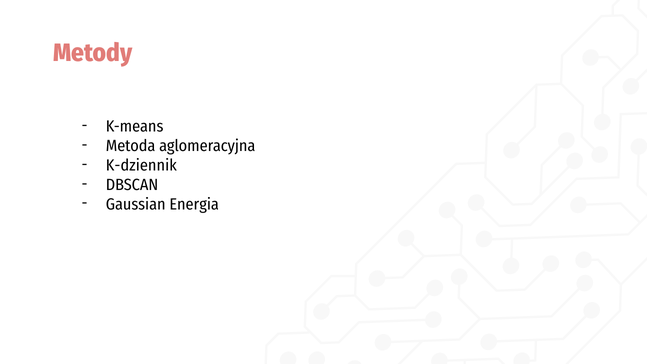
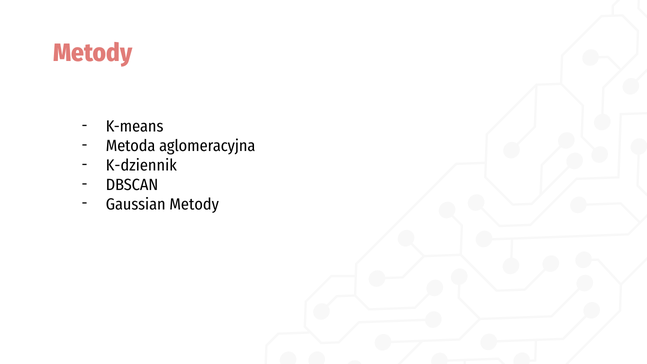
Gaussian Energia: Energia -> Metody
